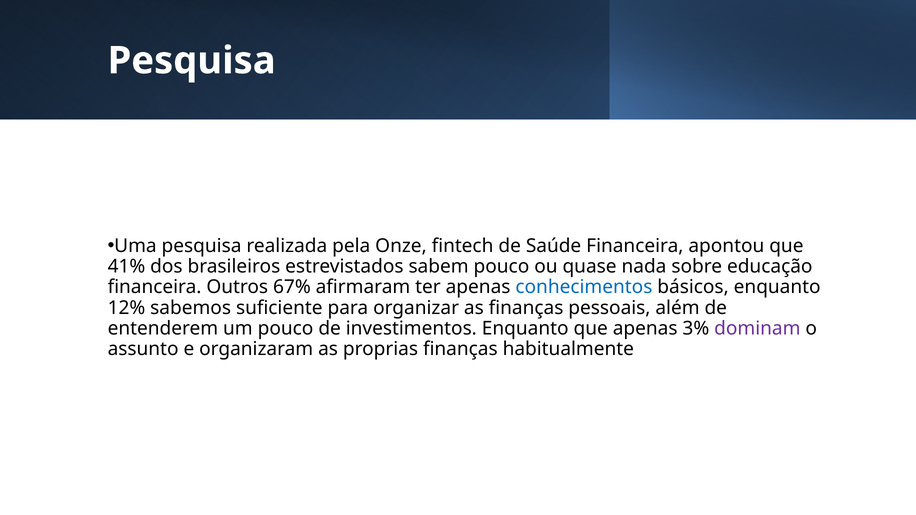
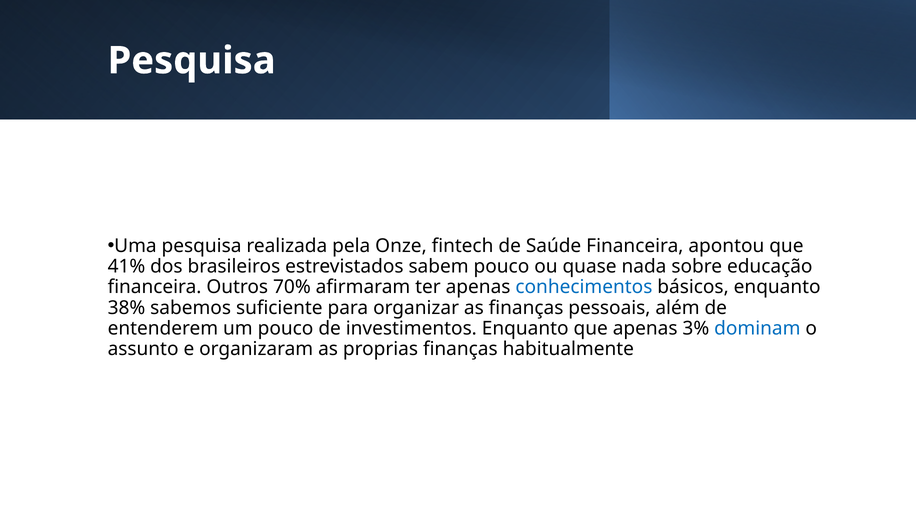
67%: 67% -> 70%
12%: 12% -> 38%
dominam colour: purple -> blue
